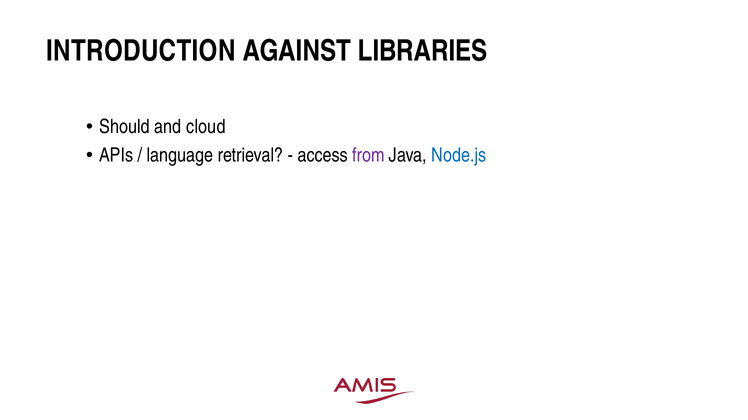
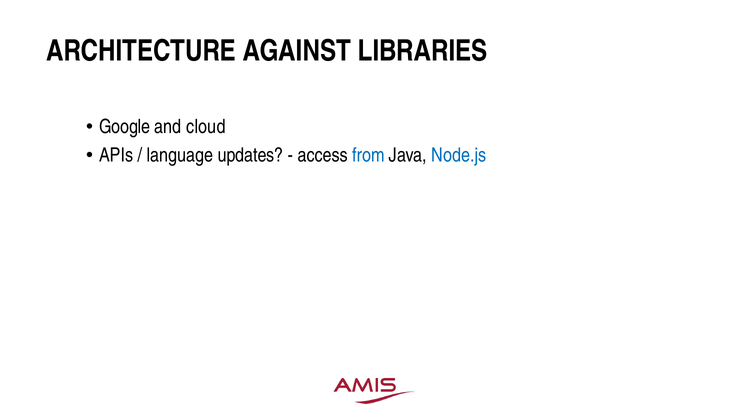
INTRODUCTION: INTRODUCTION -> ARCHITECTURE
Should: Should -> Google
retrieval: retrieval -> updates
from colour: purple -> blue
